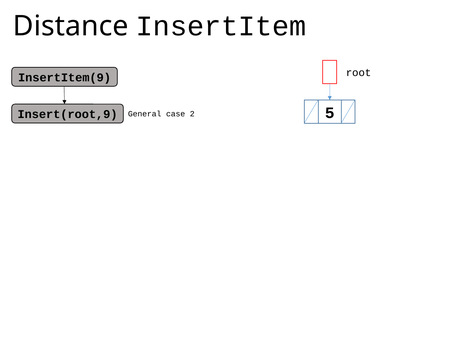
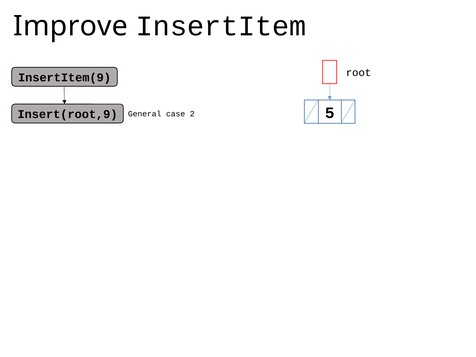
Distance: Distance -> Improve
